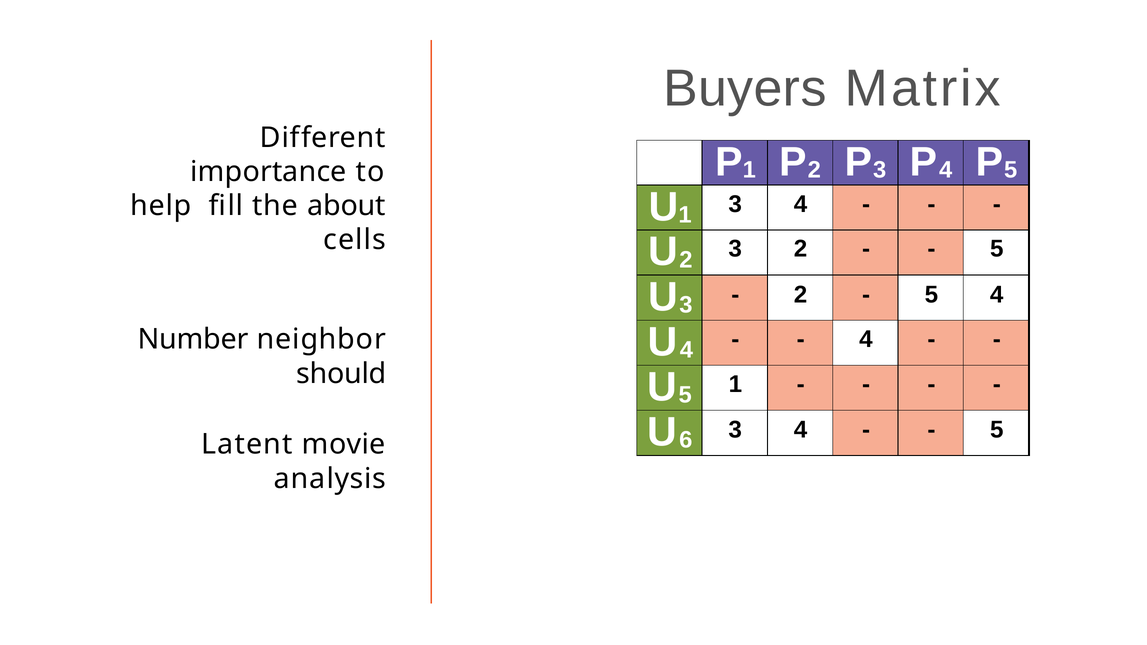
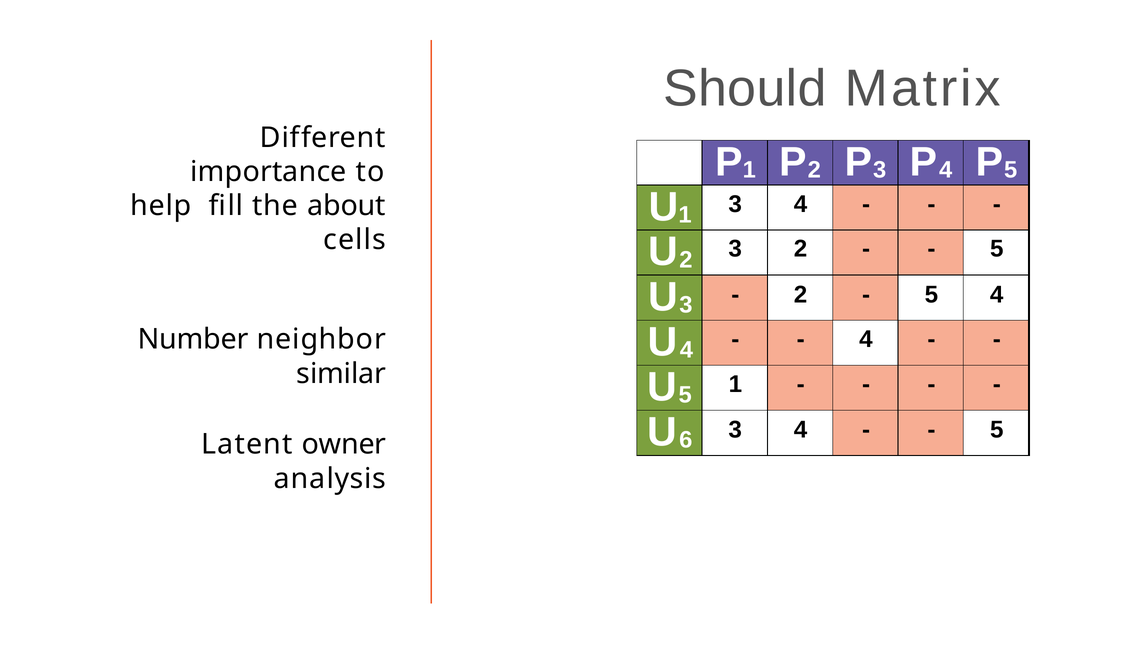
Buyers: Buyers -> Should
should: should -> similar
movie: movie -> owner
